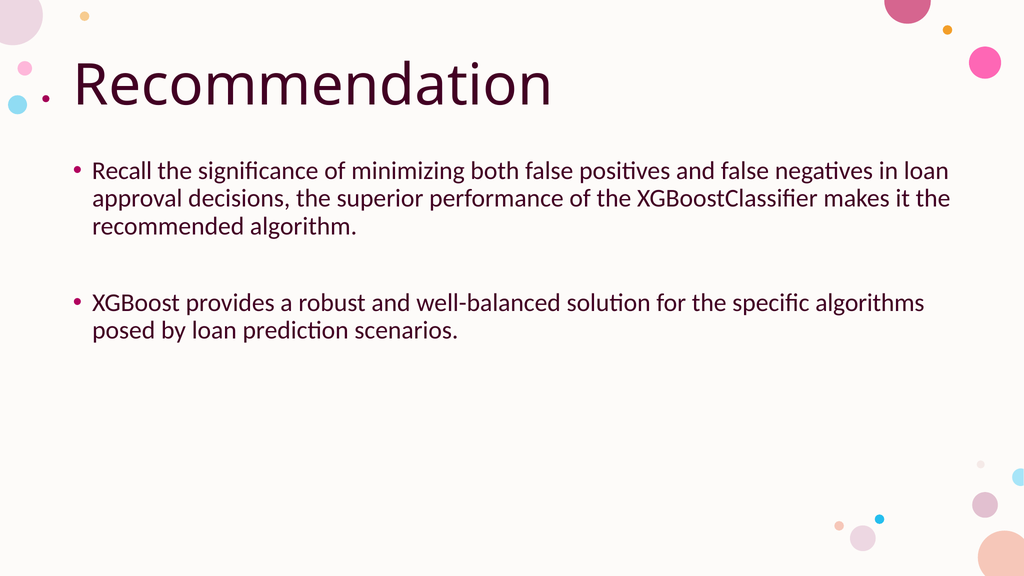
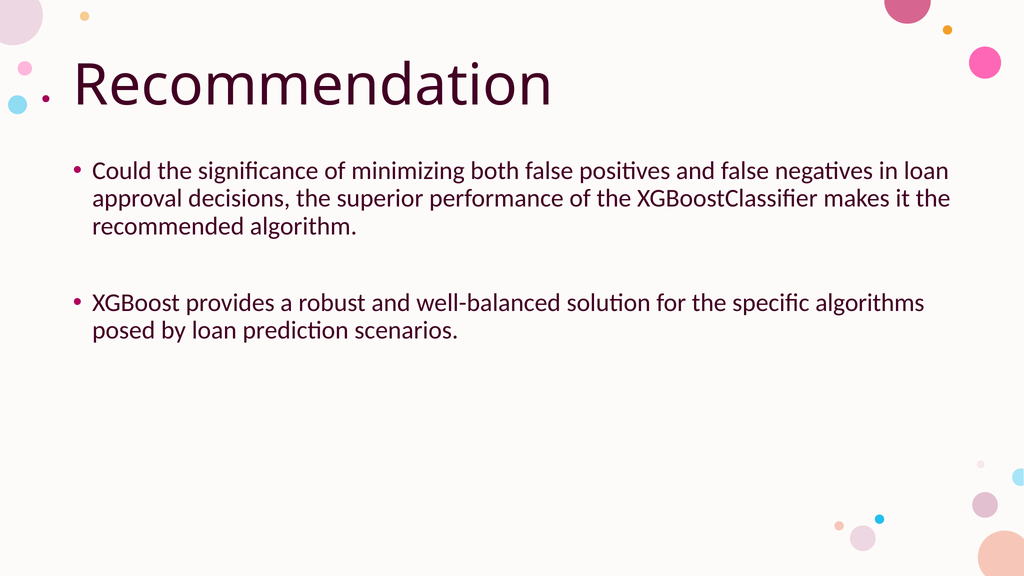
Recall: Recall -> Could
